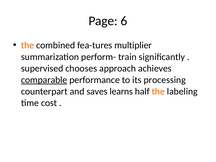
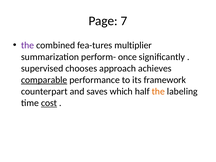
6: 6 -> 7
the at (28, 45) colour: orange -> purple
train: train -> once
processing: processing -> framework
learns: learns -> which
cost underline: none -> present
